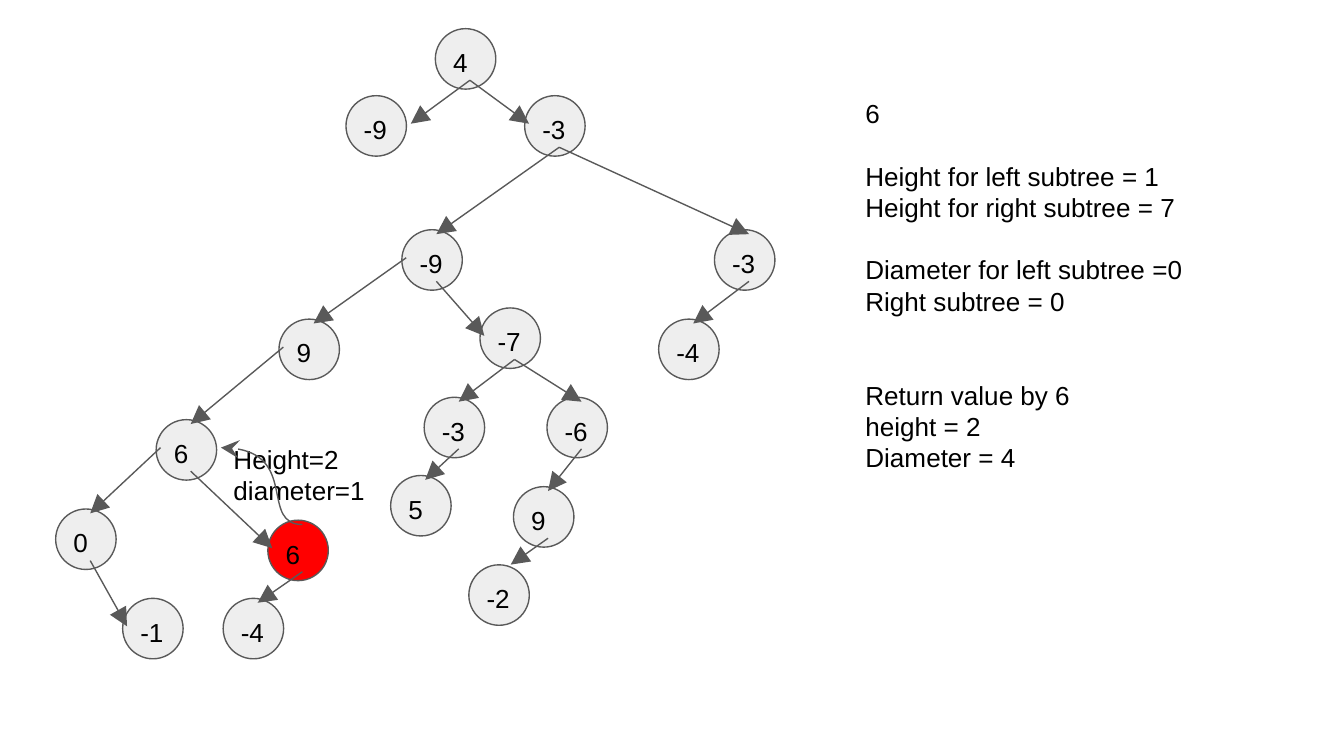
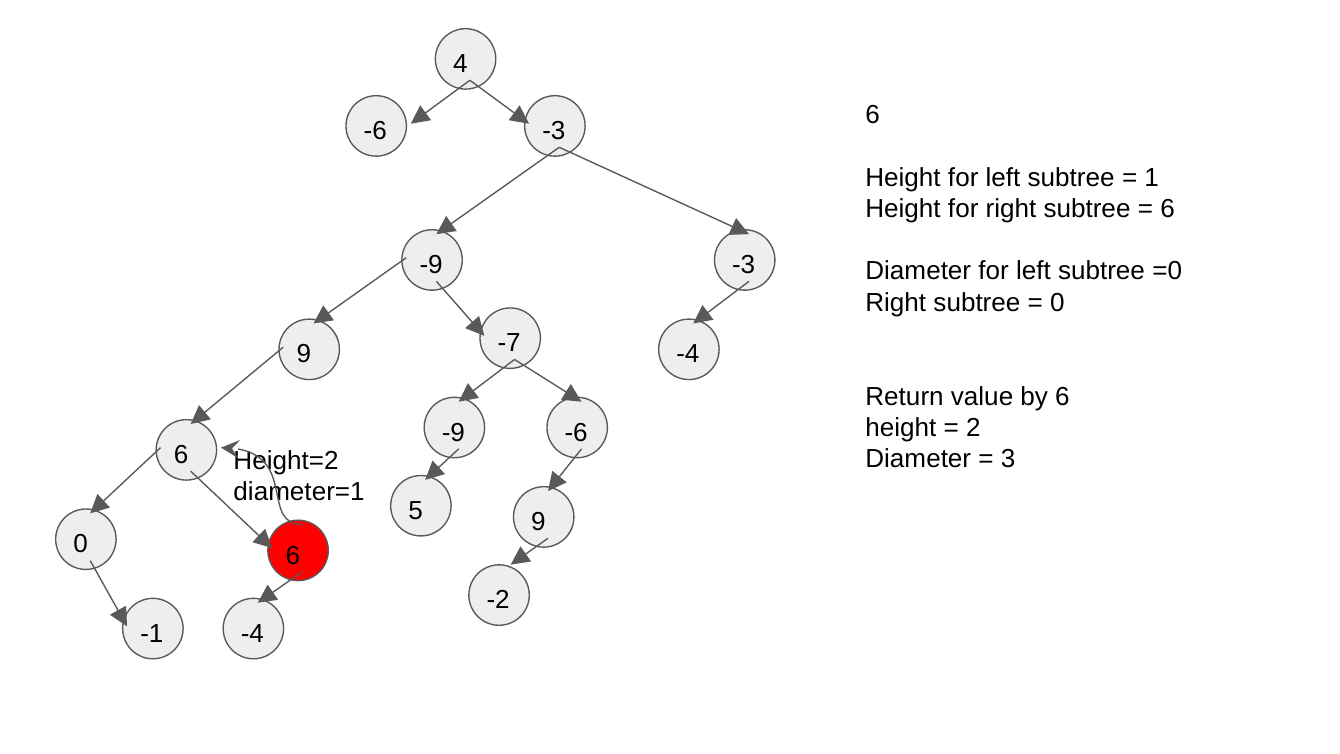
-9 at (375, 131): -9 -> -6
7 at (1168, 209): 7 -> 6
-3 at (453, 432): -3 -> -9
4 at (1008, 459): 4 -> 3
